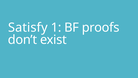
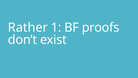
Satisfy: Satisfy -> Rather
